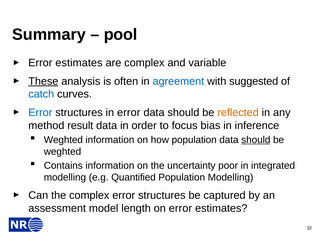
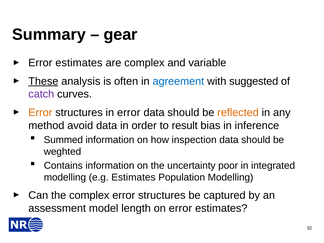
pool: pool -> gear
catch colour: blue -> purple
Error at (40, 113) colour: blue -> orange
result: result -> avoid
focus: focus -> result
Weghted at (63, 140): Weghted -> Summed
how population: population -> inspection
should at (256, 140) underline: present -> none
e.g Quantified: Quantified -> Estimates
